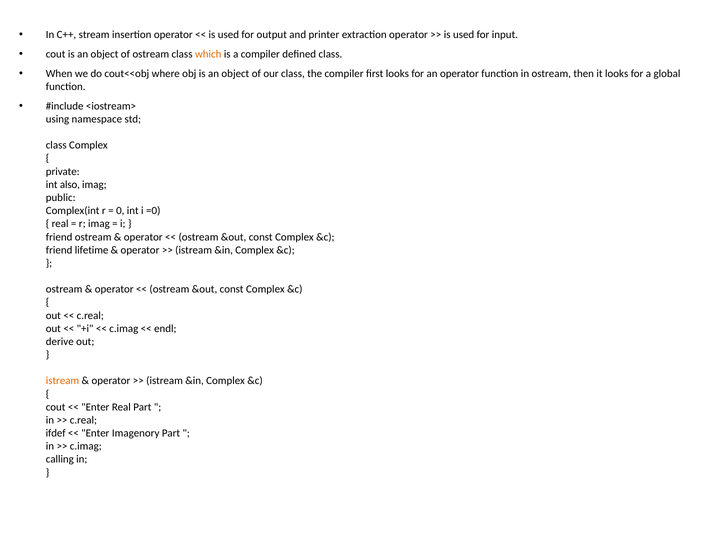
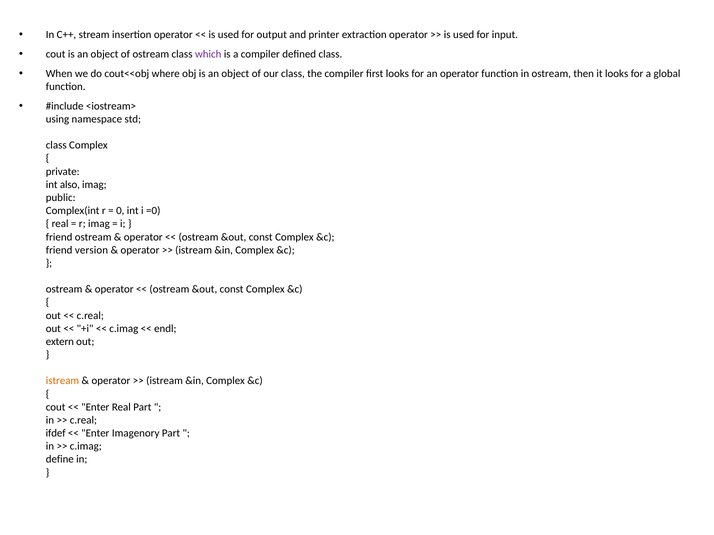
which colour: orange -> purple
lifetime: lifetime -> version
derive: derive -> extern
calling: calling -> define
